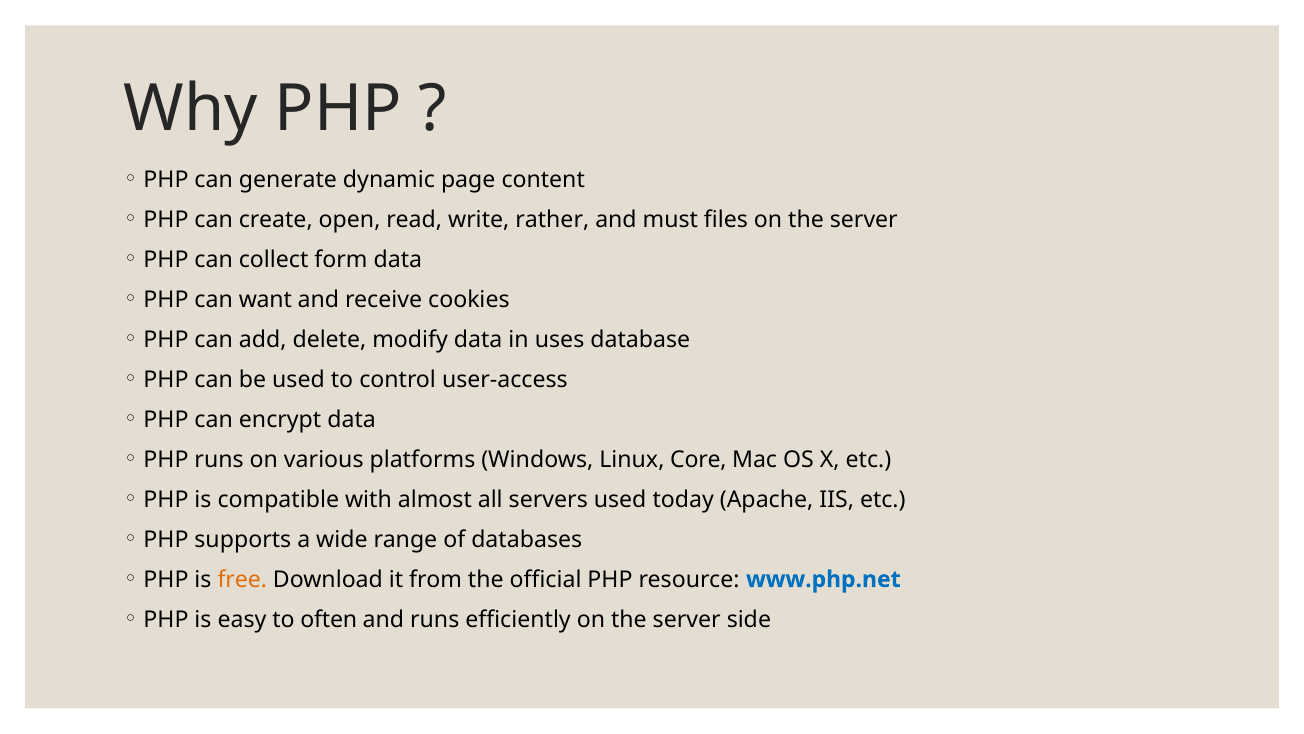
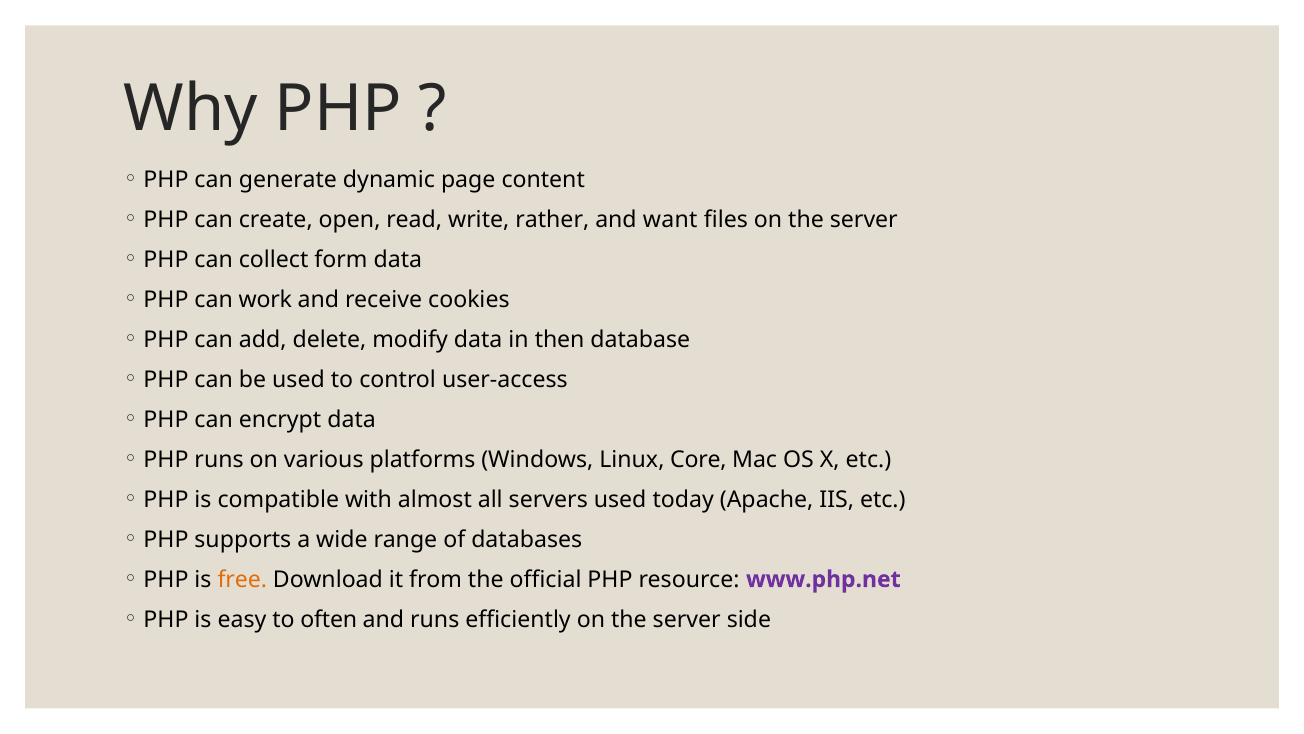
must: must -> want
want: want -> work
uses: uses -> then
www.php.net colour: blue -> purple
